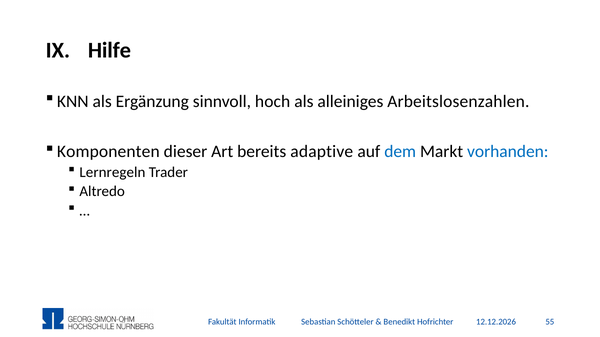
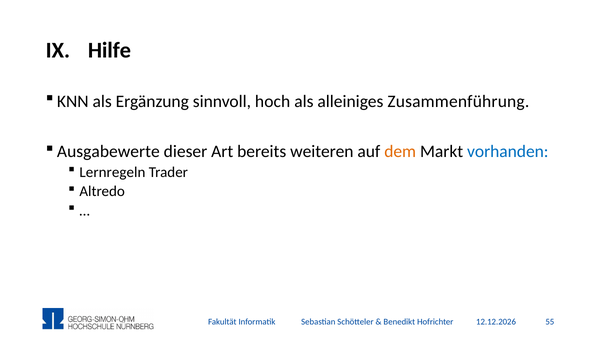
Arbeitslosenzahlen: Arbeitslosenzahlen -> Zusammenführung
Komponenten: Komponenten -> Ausgabewerte
adaptive: adaptive -> weiteren
dem colour: blue -> orange
